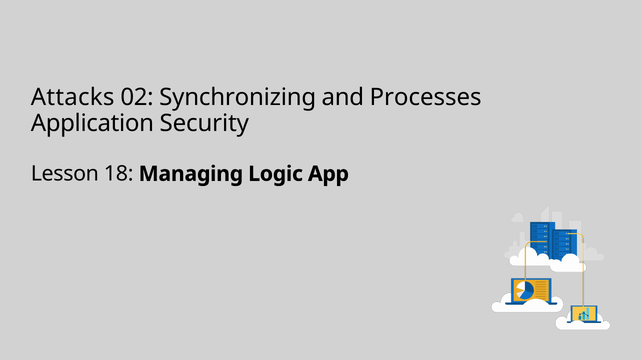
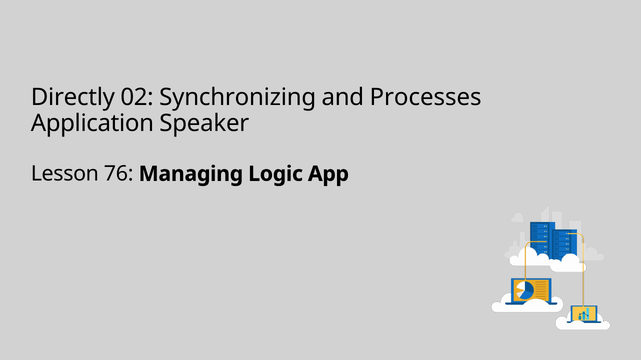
Attacks: Attacks -> Directly
Security: Security -> Speaker
18: 18 -> 76
